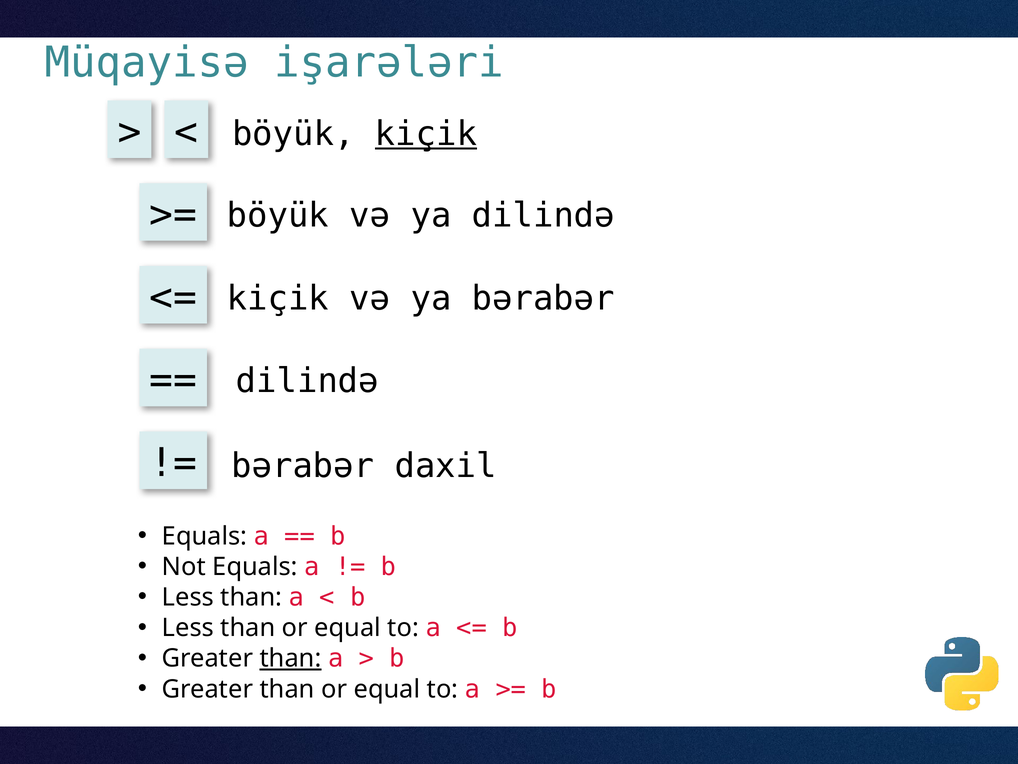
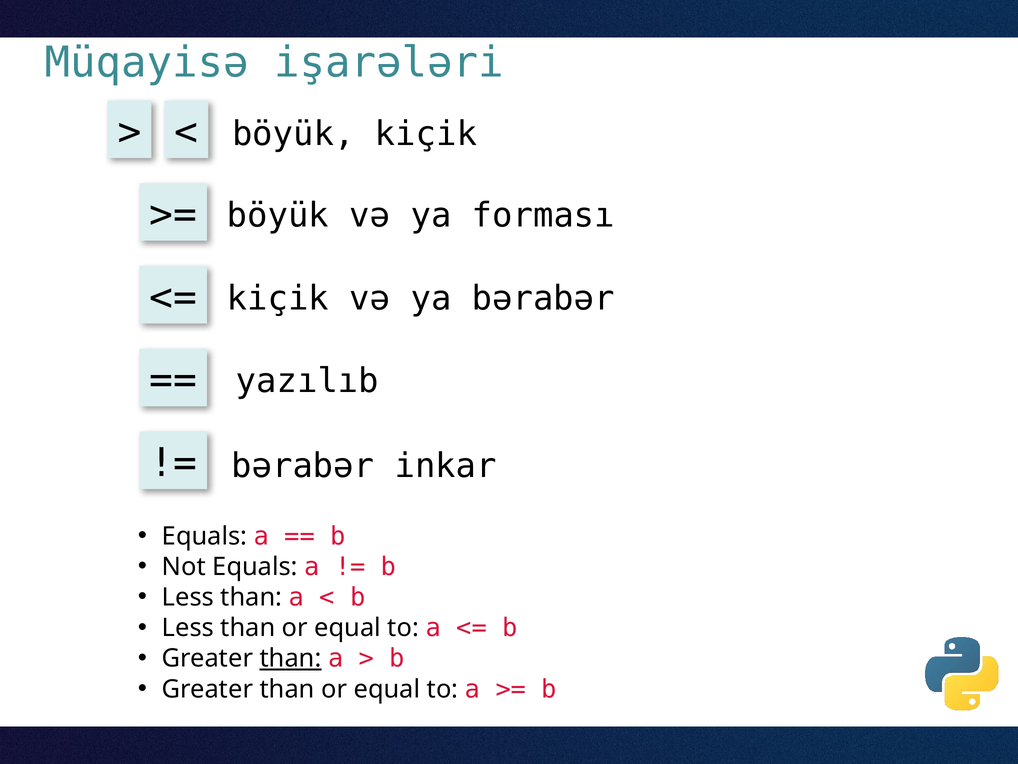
kiçik at (426, 134) underline: present -> none
ya dilində: dilində -> forması
dilində at (307, 381): dilində -> yazılıb
daxil: daxil -> inkar
